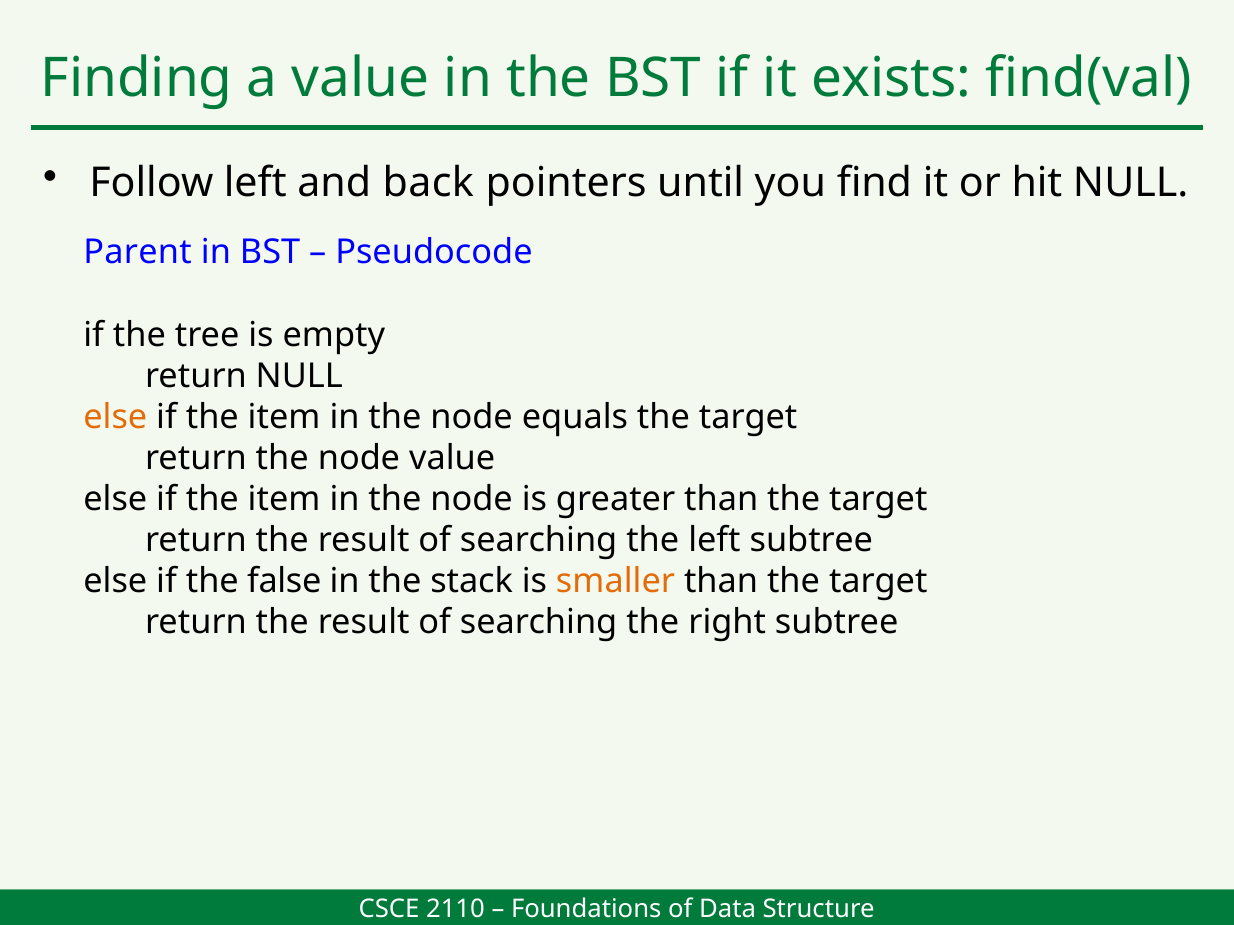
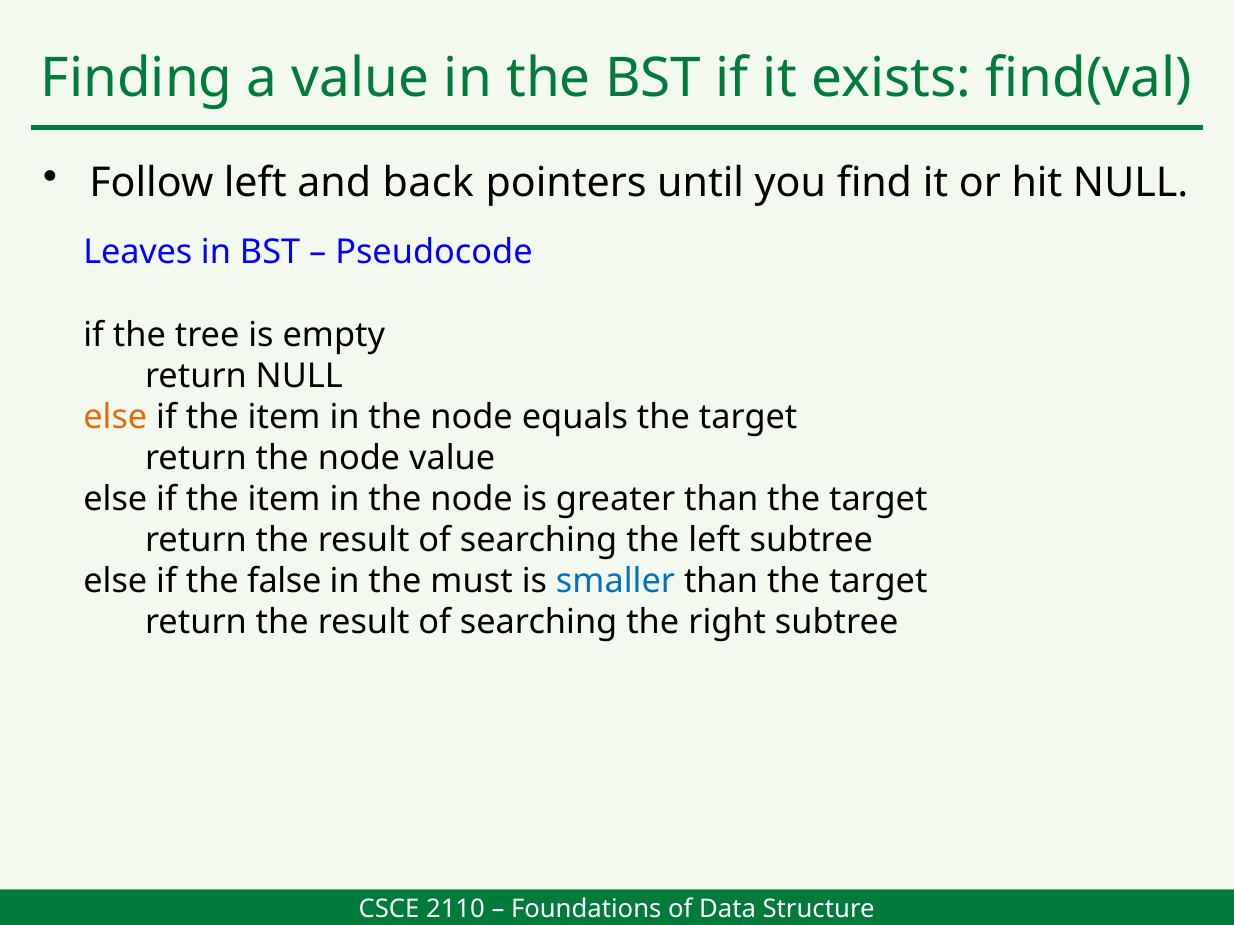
Parent: Parent -> Leaves
stack: stack -> must
smaller colour: orange -> blue
